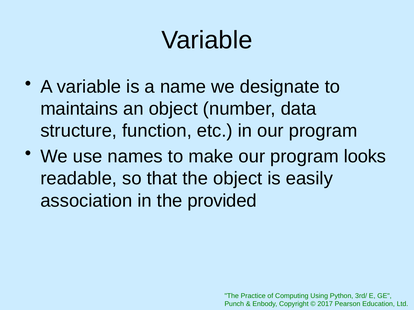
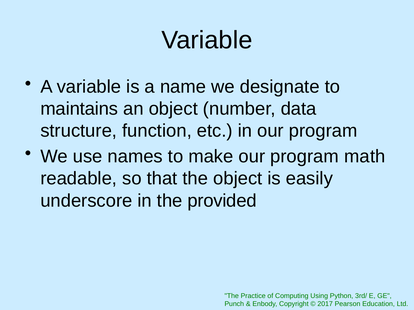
looks: looks -> math
association: association -> underscore
